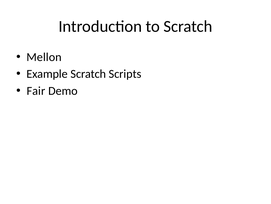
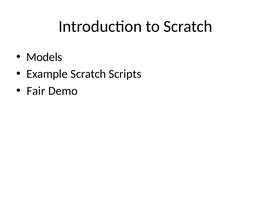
Mellon: Mellon -> Models
